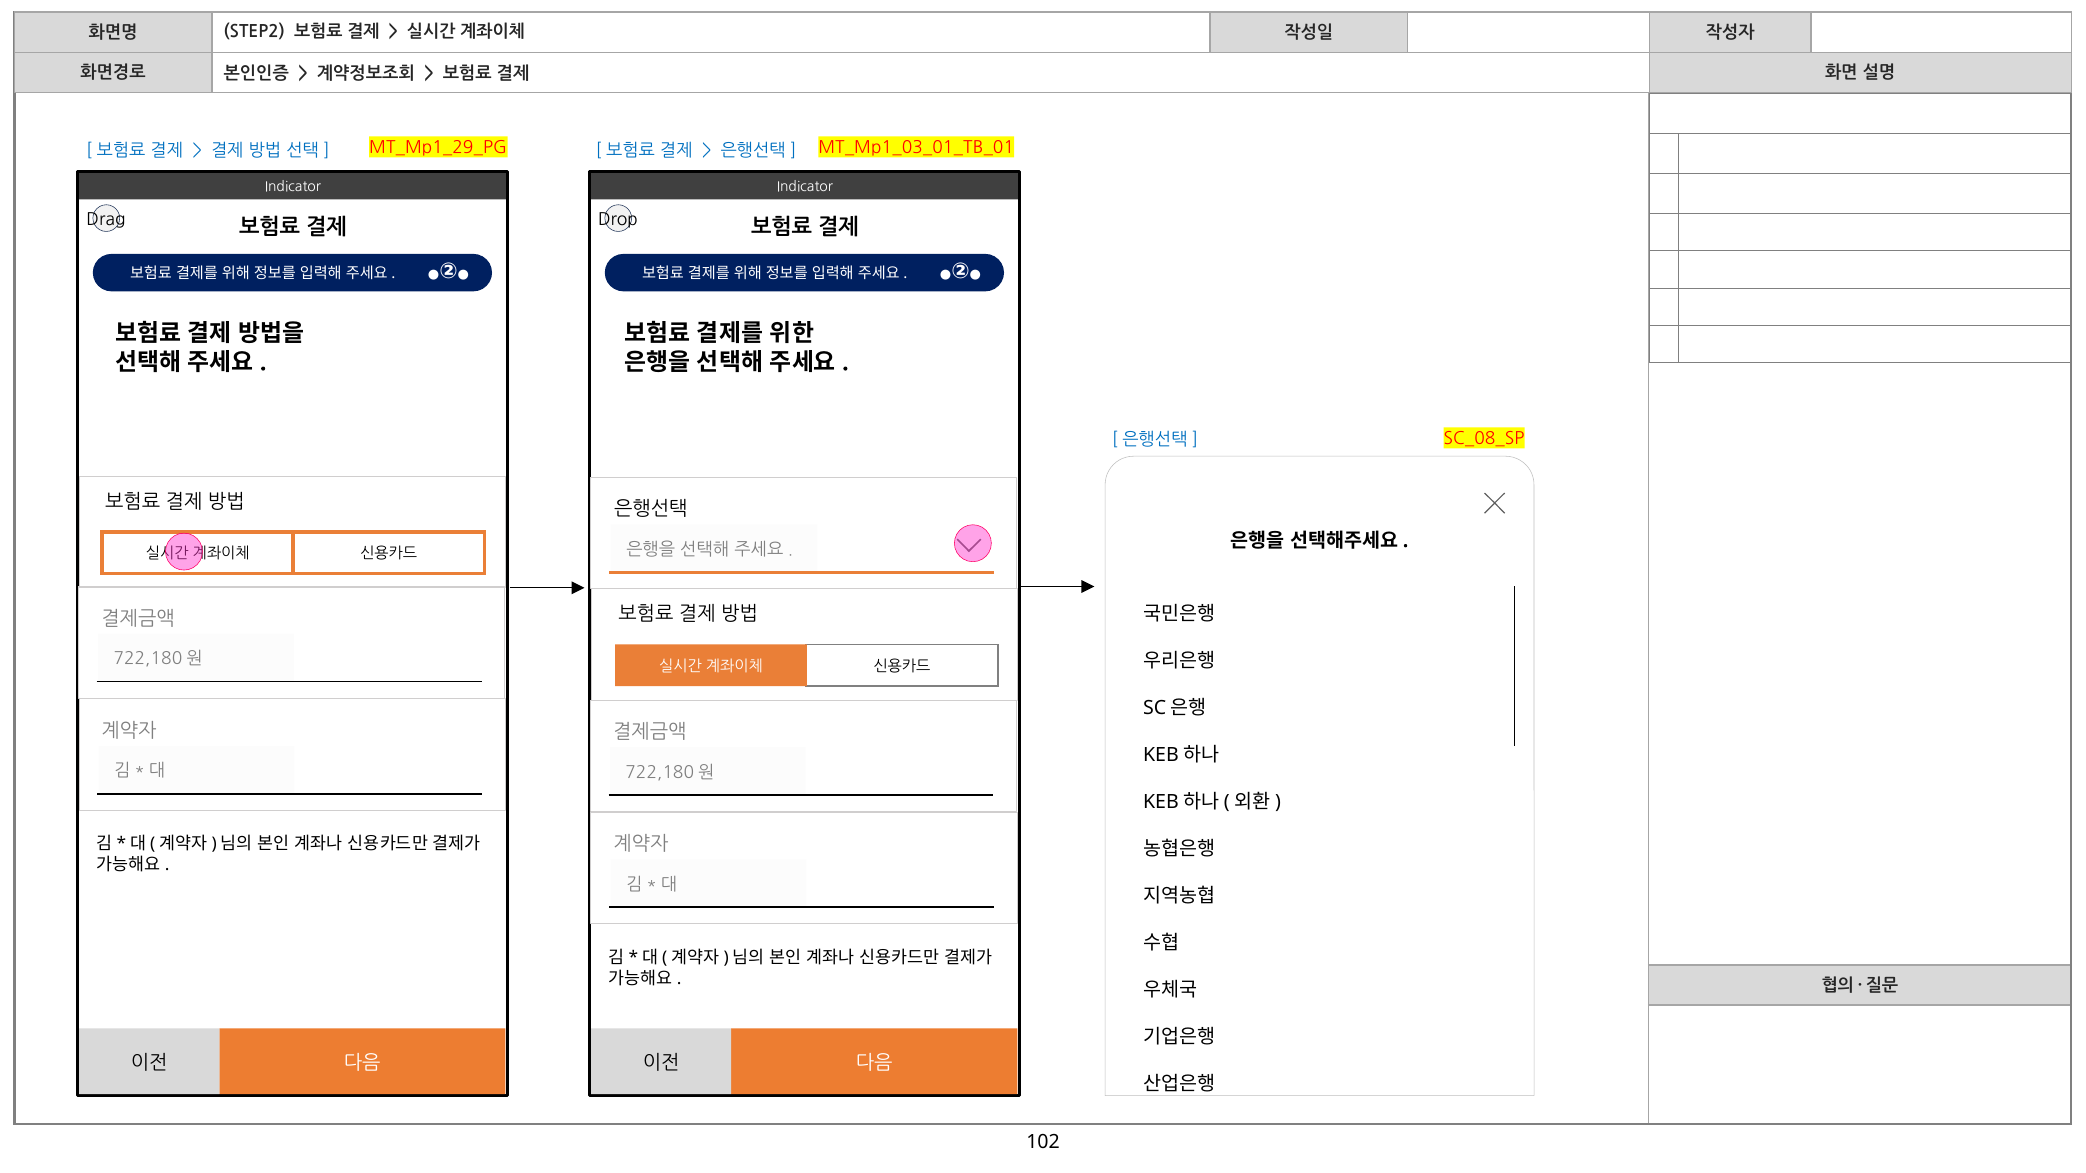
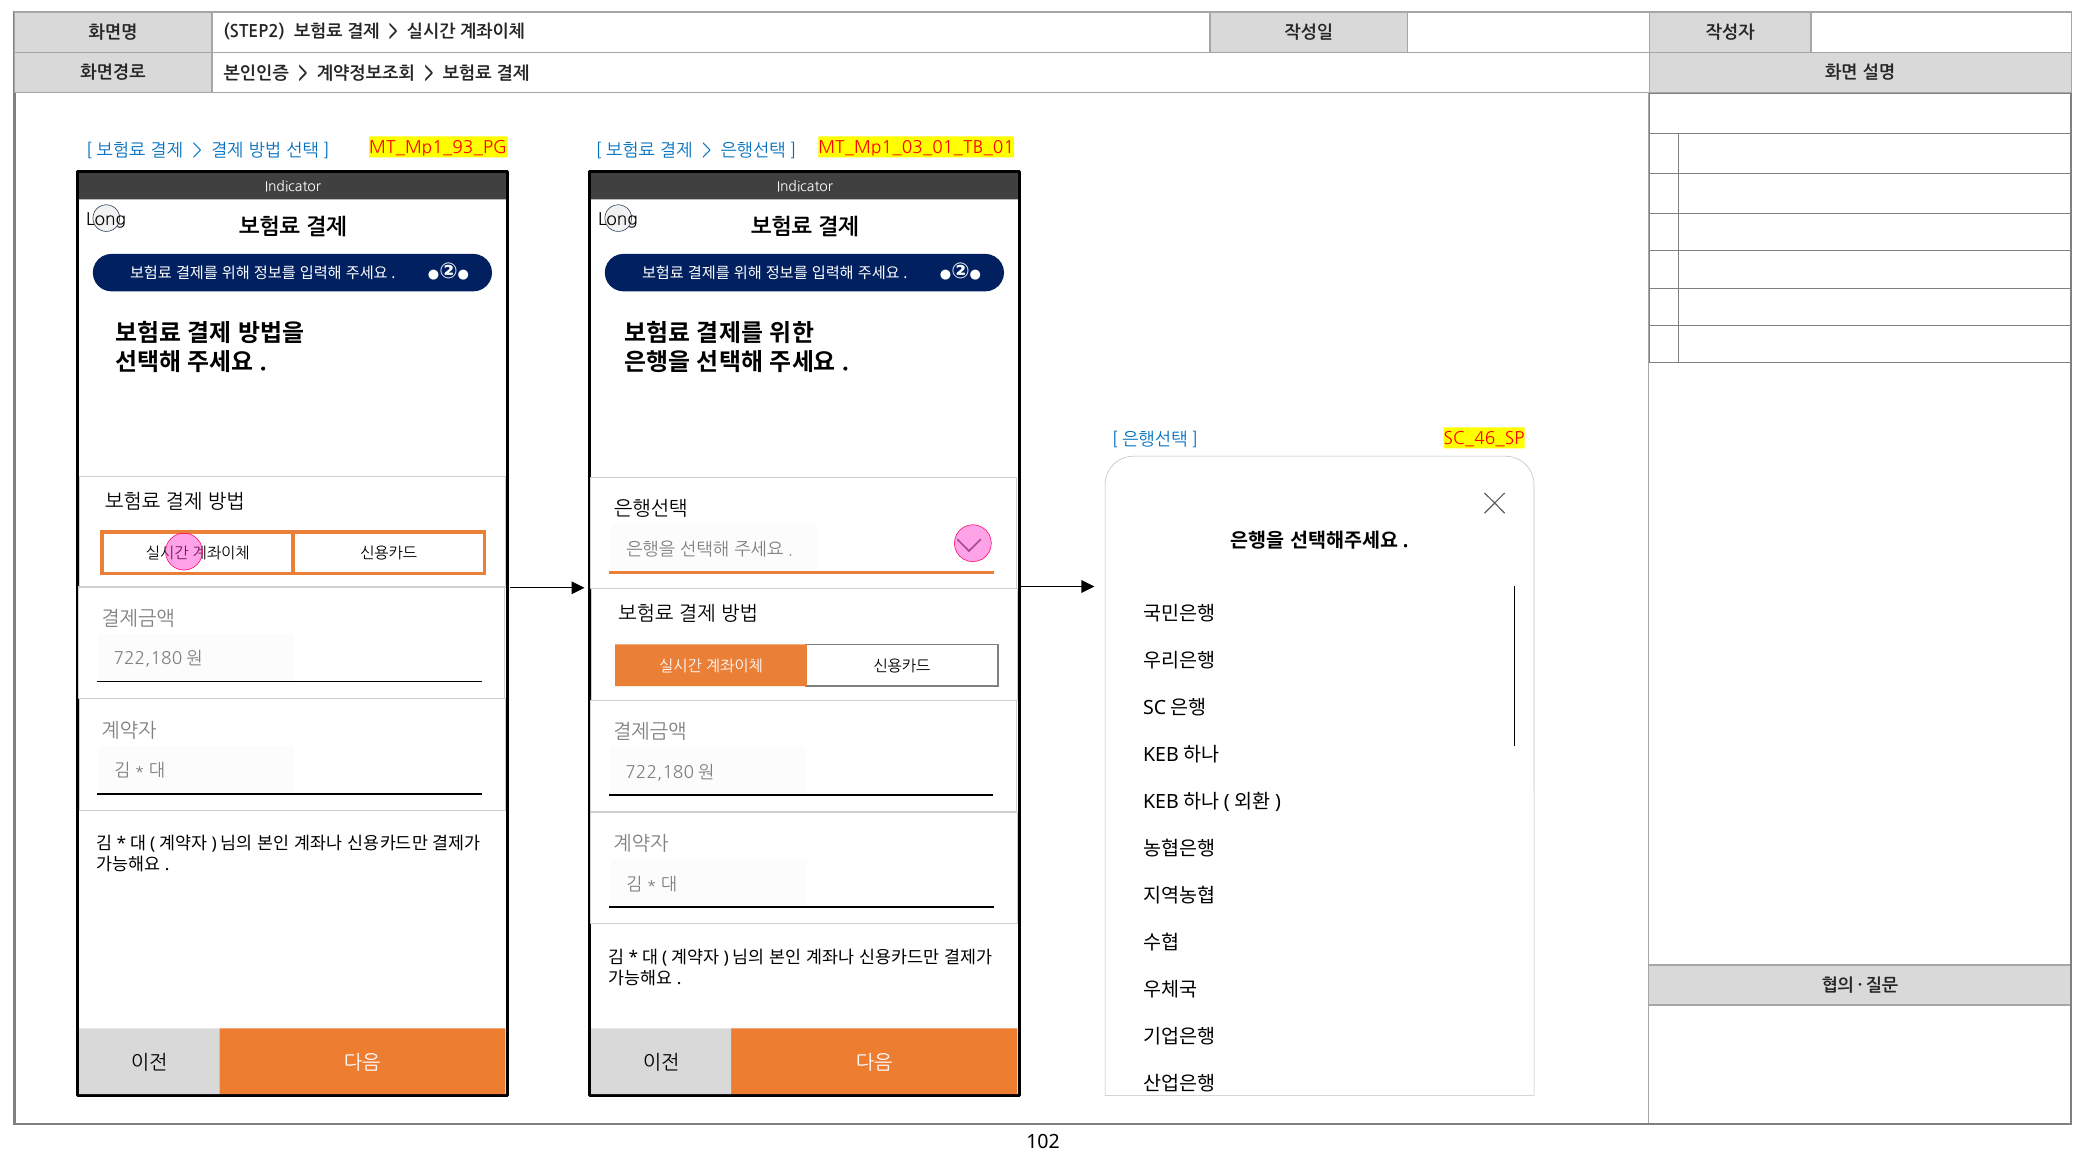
MT_Mp1_29_PG: MT_Mp1_29_PG -> MT_Mp1_93_PG
Drag at (106, 219): Drag -> Long
Drop at (618, 219): Drop -> Long
SC_08_SP: SC_08_SP -> SC_46_SP
